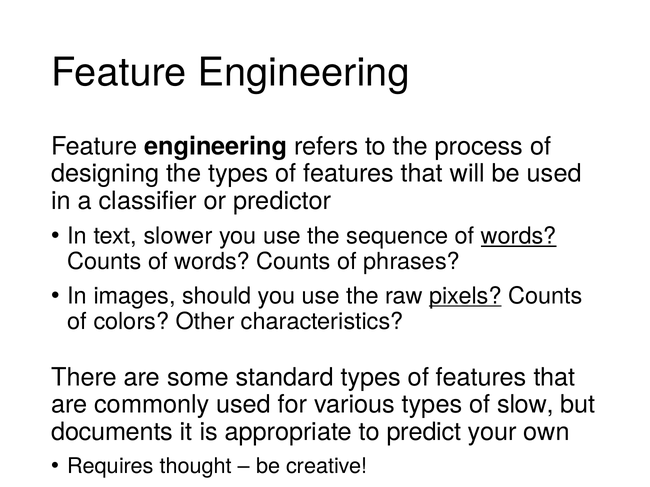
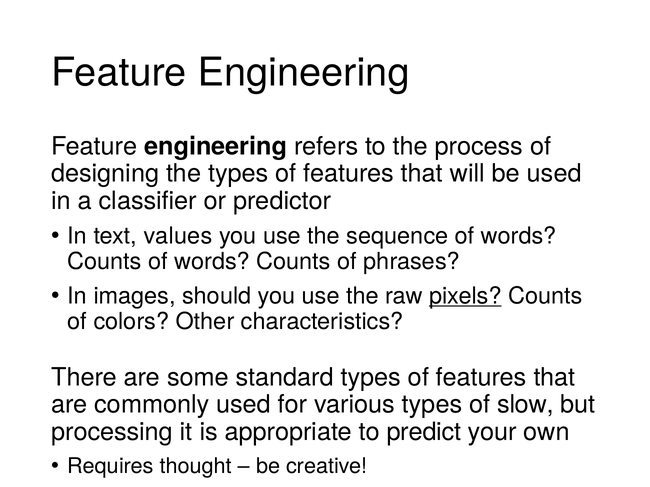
slower: slower -> values
words at (519, 236) underline: present -> none
documents: documents -> processing
